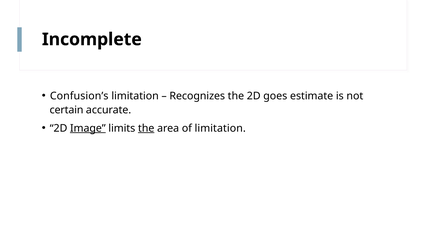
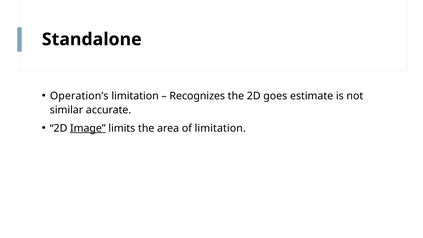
Incomplete: Incomplete -> Standalone
Confusion’s: Confusion’s -> Operation’s
certain: certain -> similar
the at (146, 128) underline: present -> none
